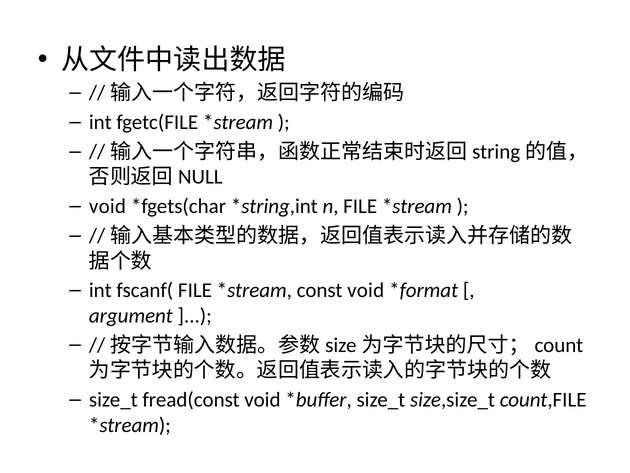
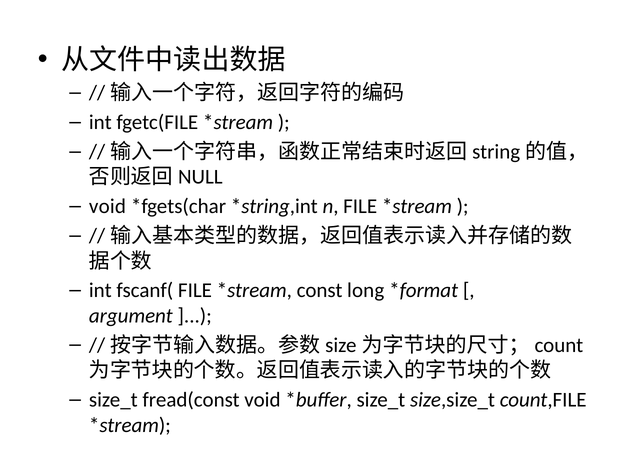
const void: void -> long
